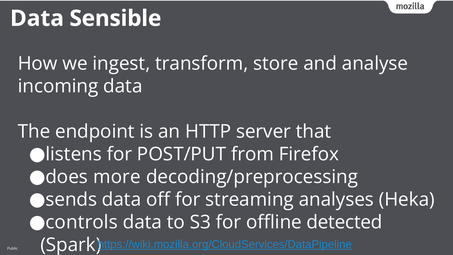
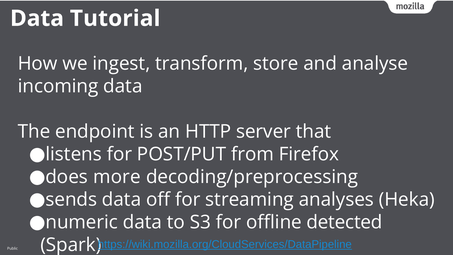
Sensible: Sensible -> Tutorial
controls: controls -> numeric
